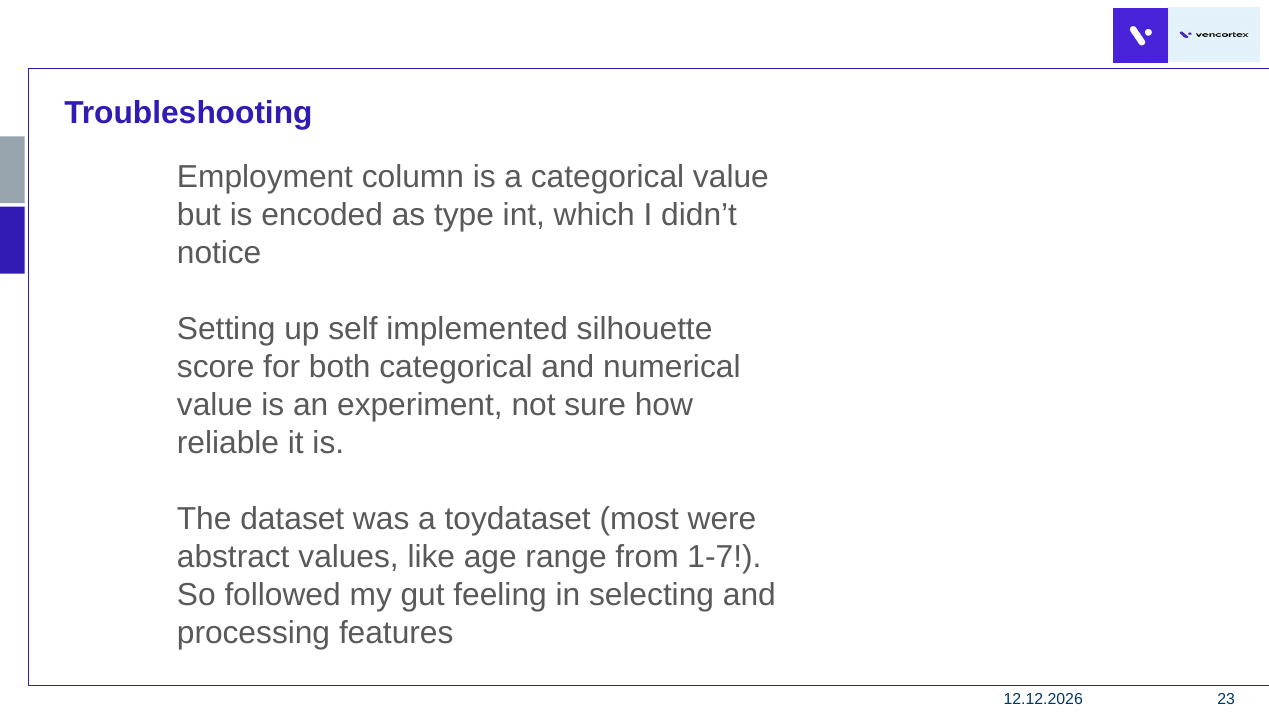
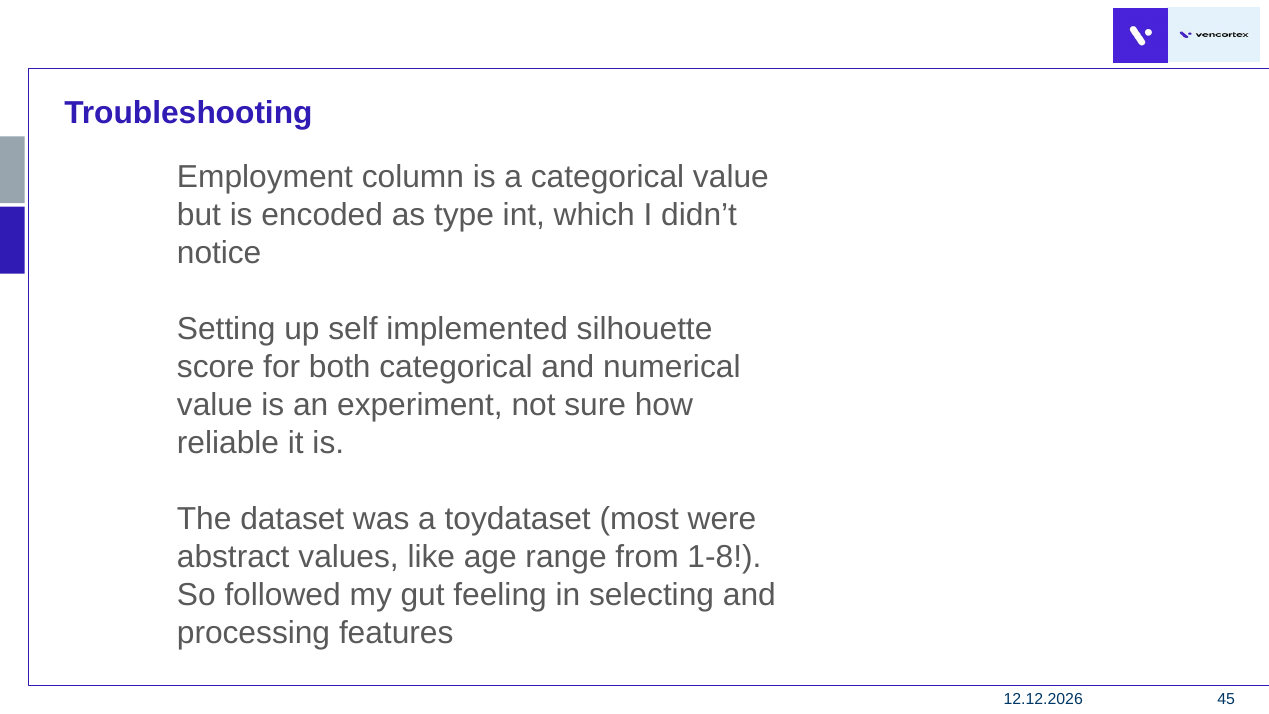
1-7: 1-7 -> 1-8
23: 23 -> 45
